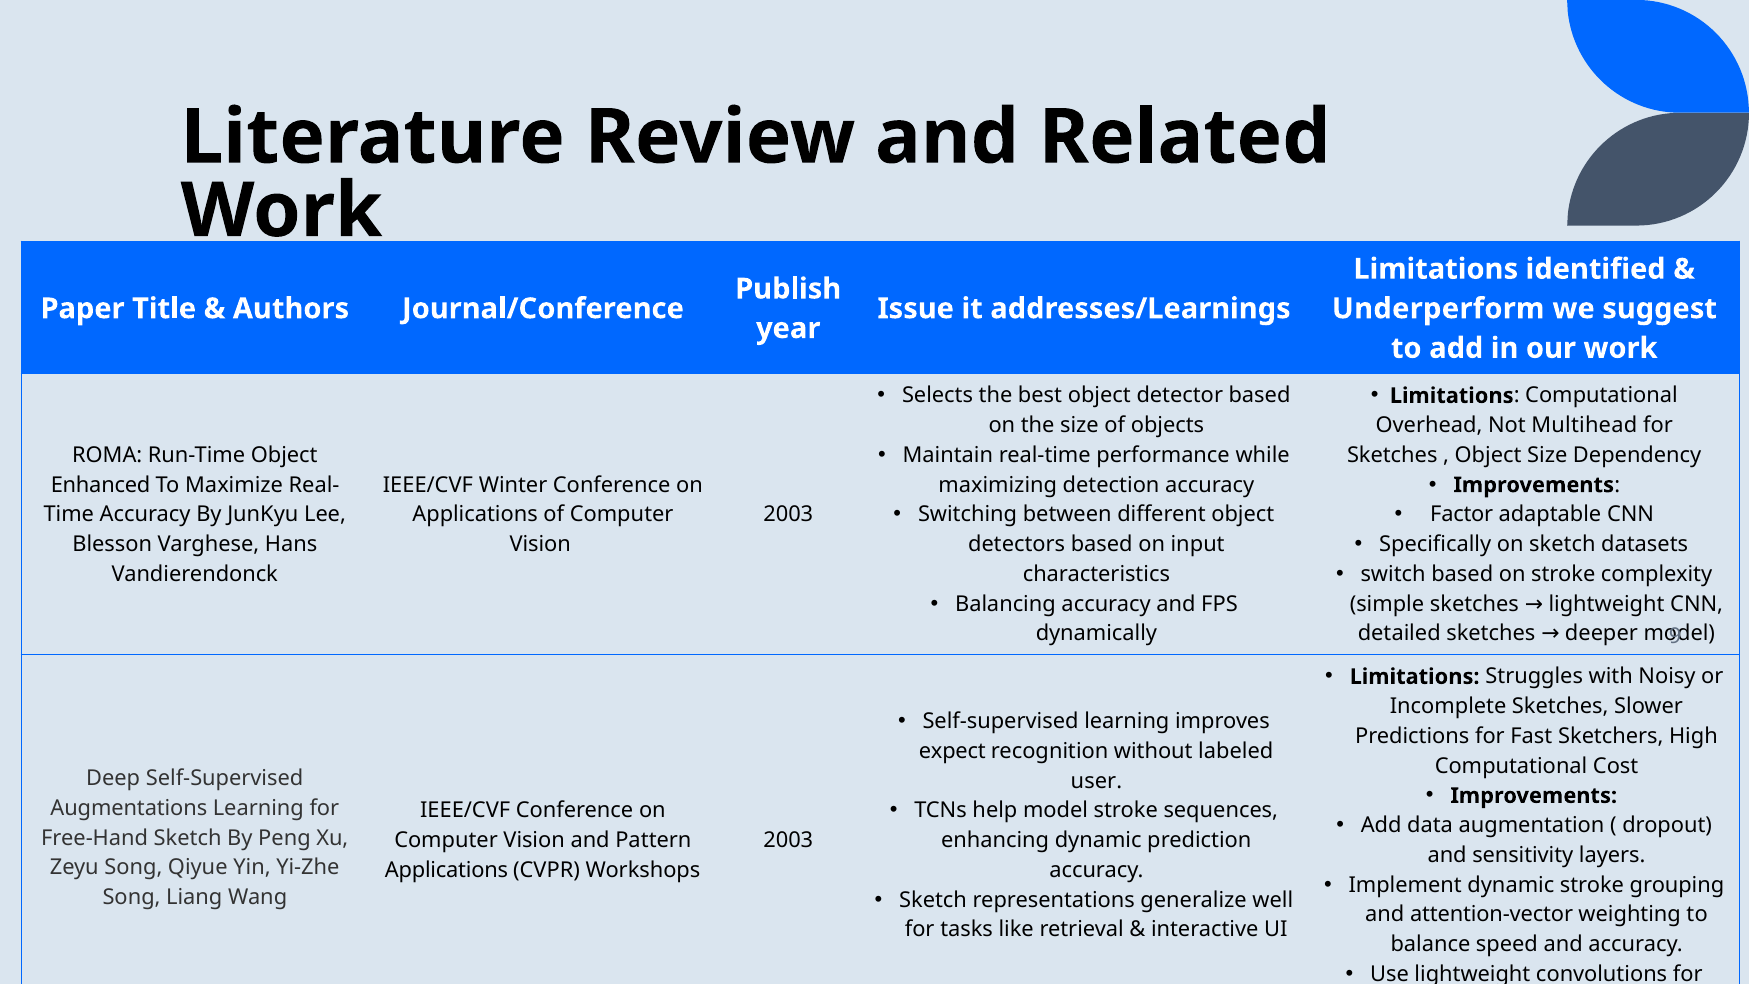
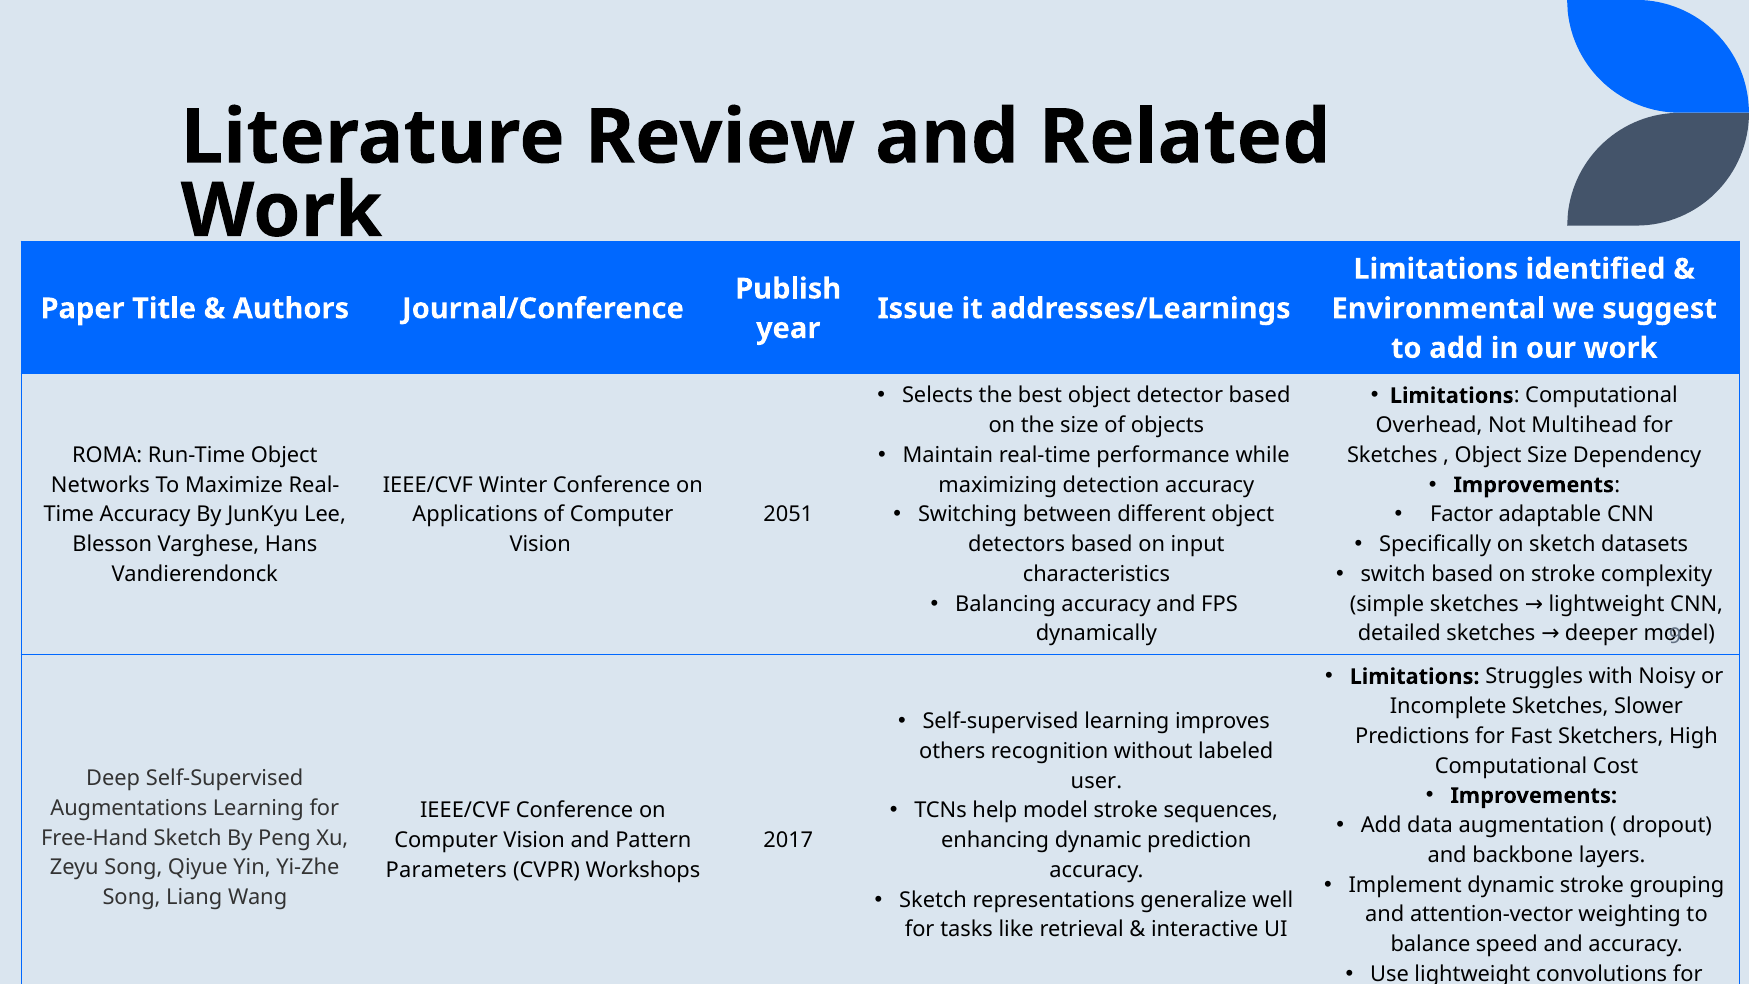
Underperform: Underperform -> Environmental
Enhanced: Enhanced -> Networks
2003 at (788, 515): 2003 -> 2051
expect: expect -> others
2003 at (788, 840): 2003 -> 2017
sensitivity: sensitivity -> backbone
Applications at (446, 870): Applications -> Parameters
